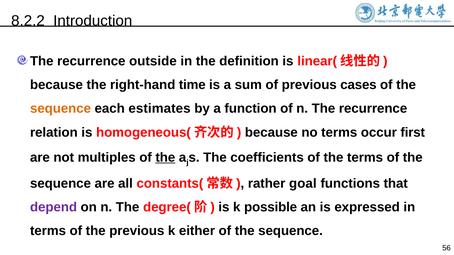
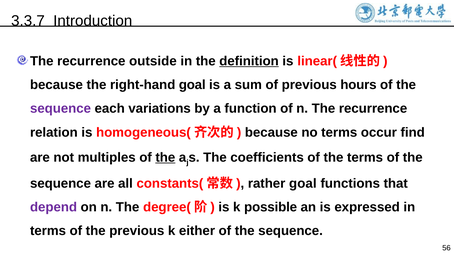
8.2.2: 8.2.2 -> 3.3.7
definition underline: none -> present
right-hand time: time -> goal
cases: cases -> hours
sequence at (61, 109) colour: orange -> purple
estimates: estimates -> variations
first: first -> find
